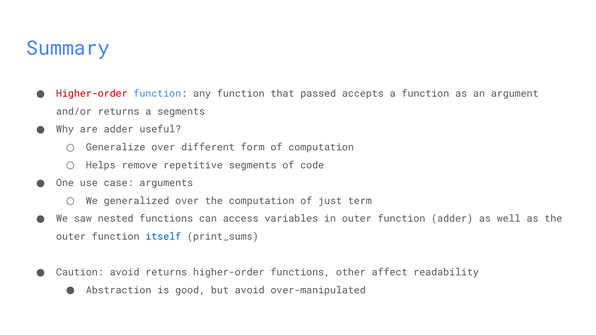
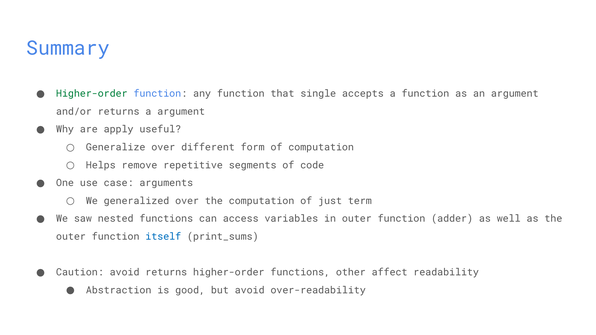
Higher-order at (92, 94) colour: red -> green
passed: passed -> single
a segments: segments -> argument
are adder: adder -> apply
over-manipulated: over-manipulated -> over-readability
